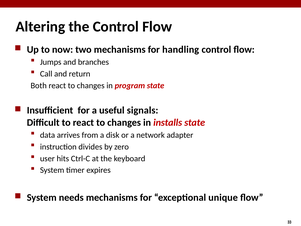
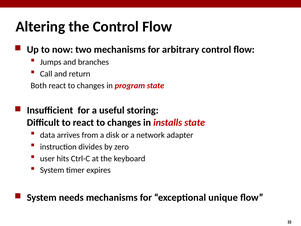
handling: handling -> arbitrary
signals: signals -> storing
